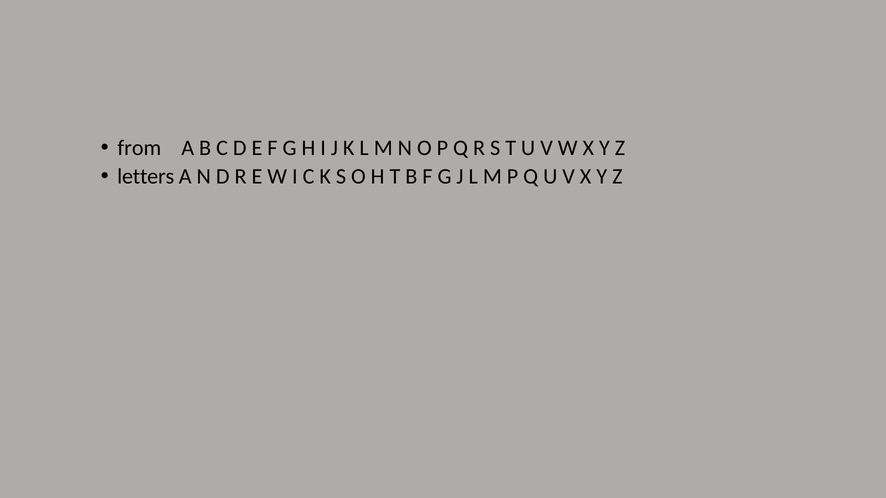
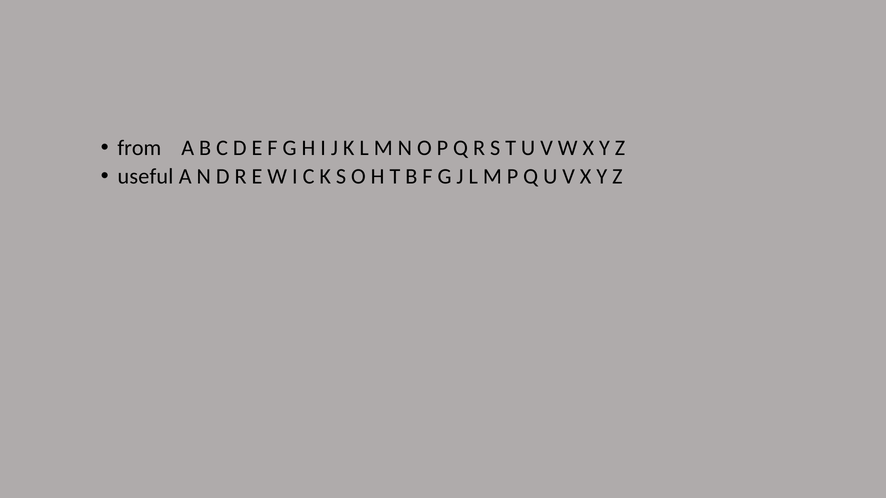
letters: letters -> useful
